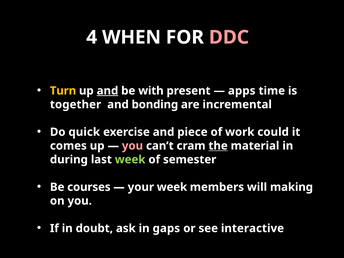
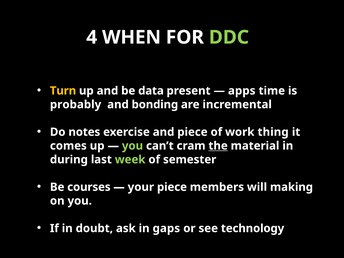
DDC colour: pink -> light green
and at (107, 91) underline: present -> none
with: with -> data
together: together -> probably
quick: quick -> notes
could: could -> thing
you at (132, 146) colour: pink -> light green
your week: week -> piece
interactive: interactive -> technology
